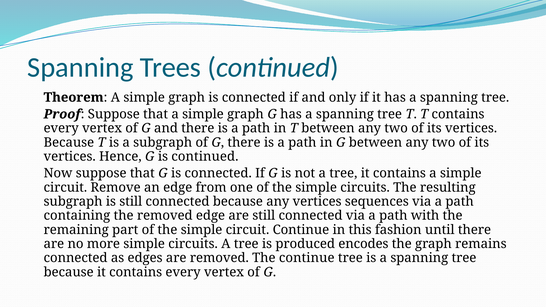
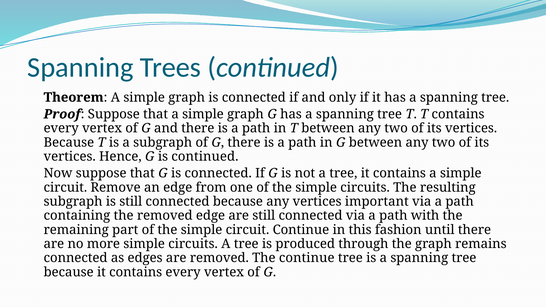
sequences: sequences -> important
encodes: encodes -> through
